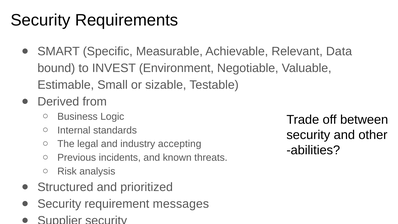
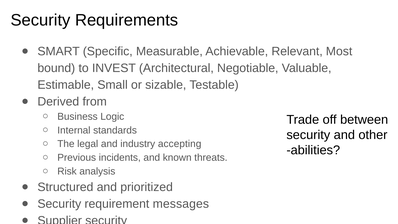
Data: Data -> Most
Environment: Environment -> Architectural
